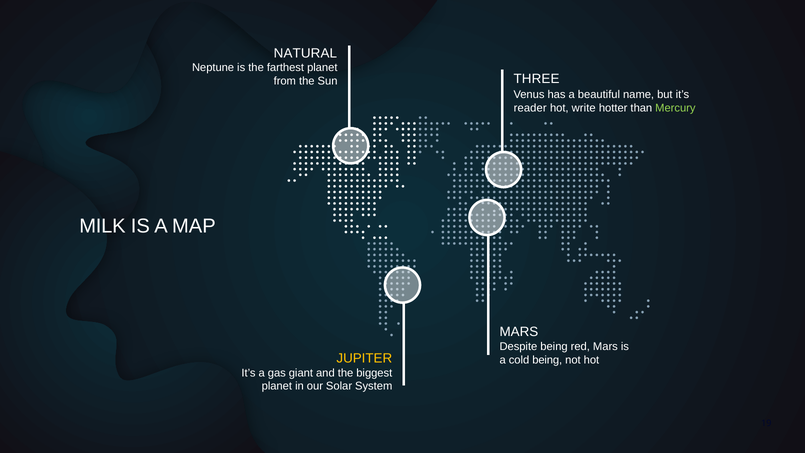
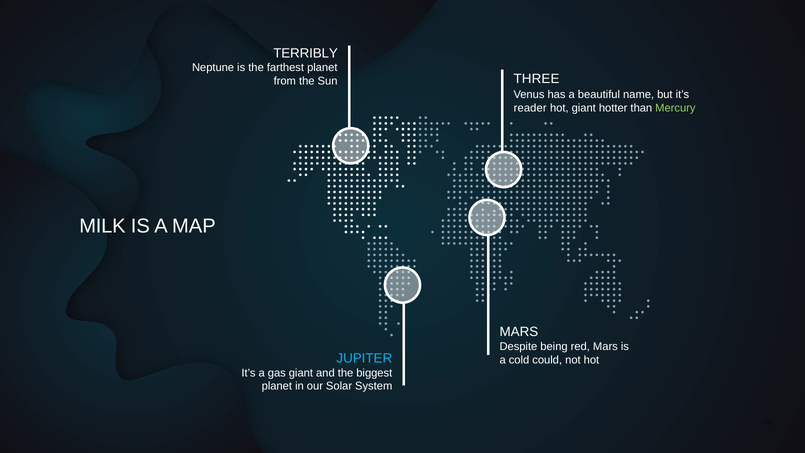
NATURAL: NATURAL -> TERRIBLY
hot write: write -> giant
JUPITER colour: yellow -> light blue
cold being: being -> could
